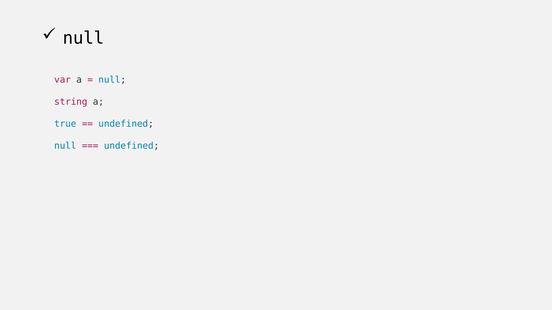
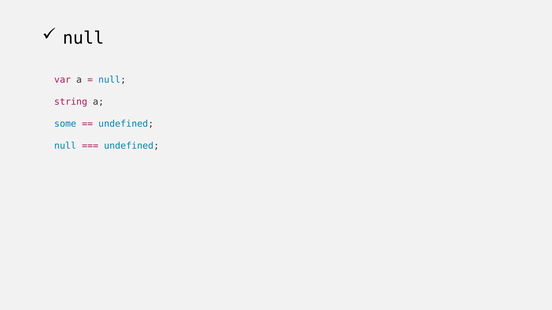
true: true -> some
